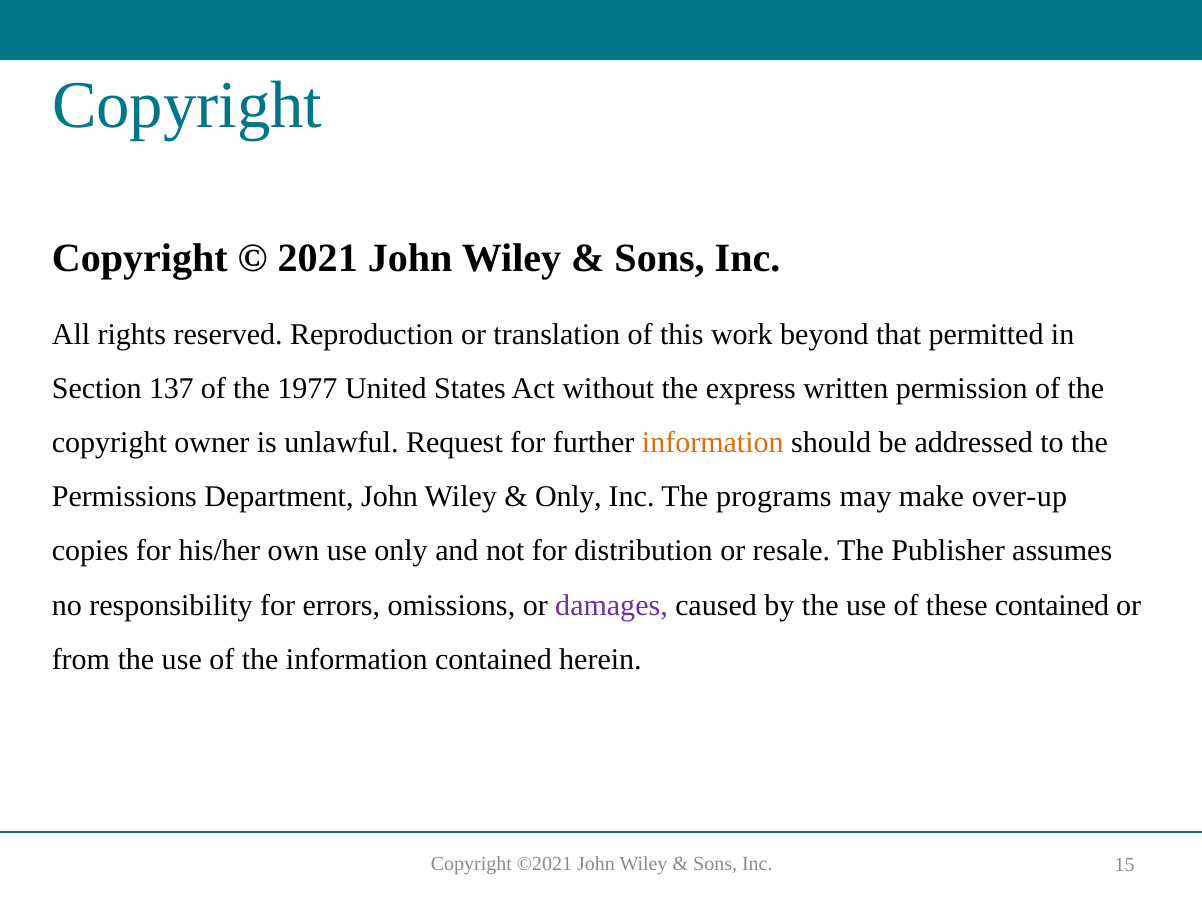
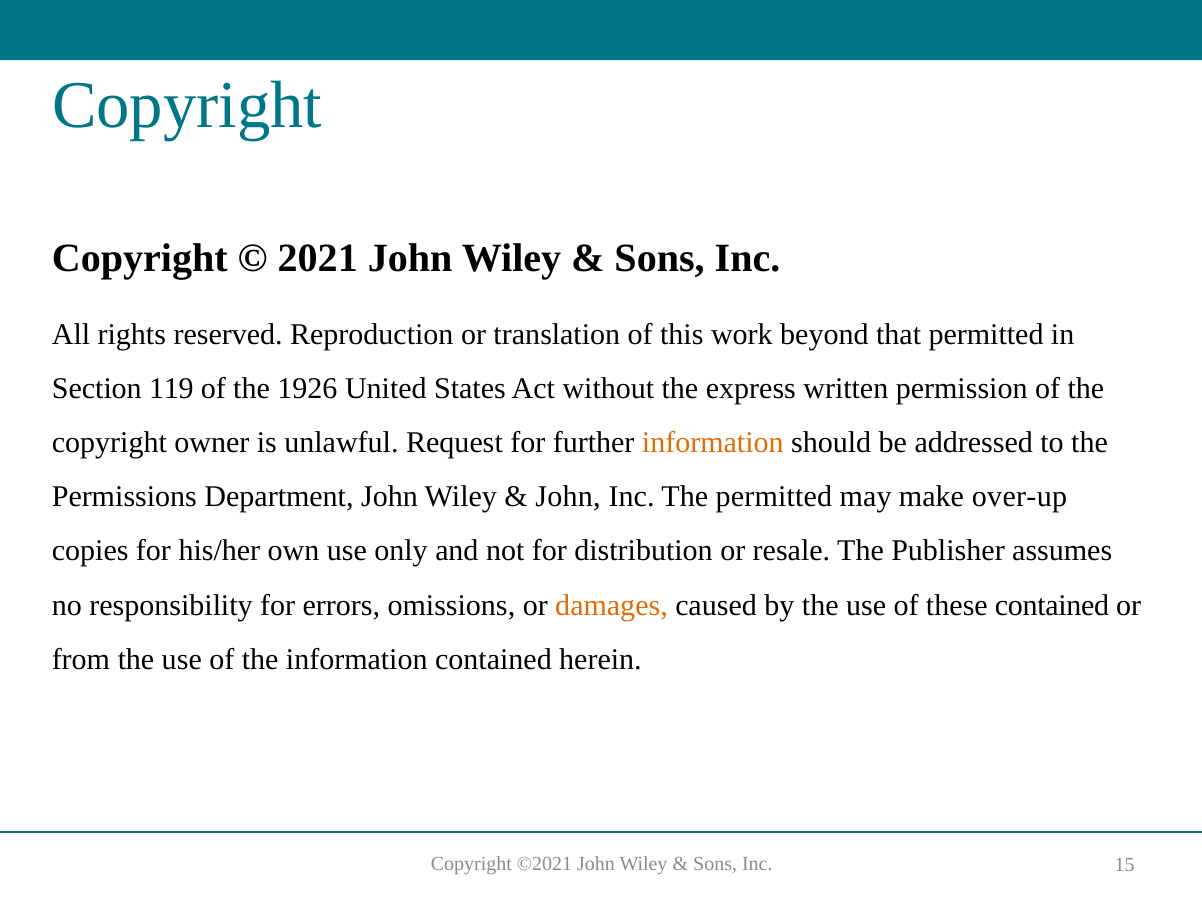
137: 137 -> 119
1977: 1977 -> 1926
Only at (568, 497): Only -> John
The programs: programs -> permitted
damages colour: purple -> orange
